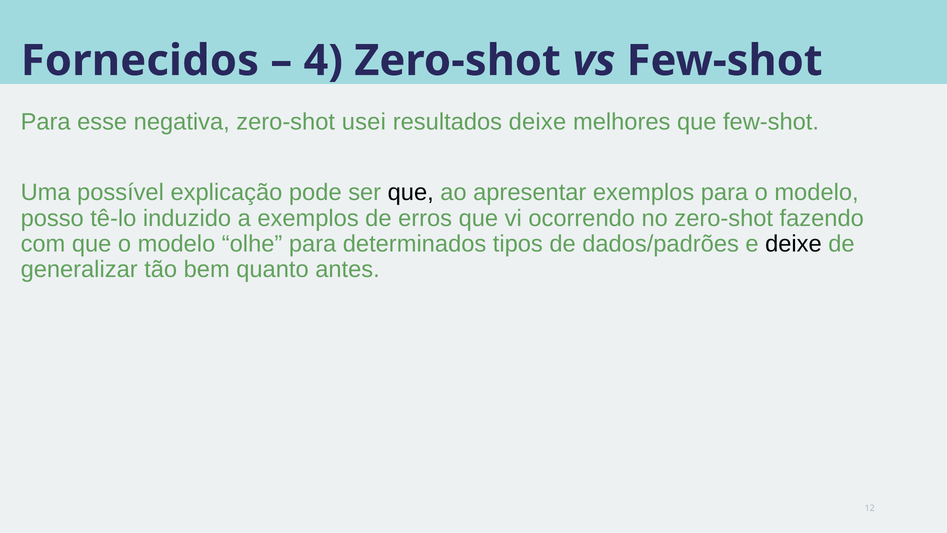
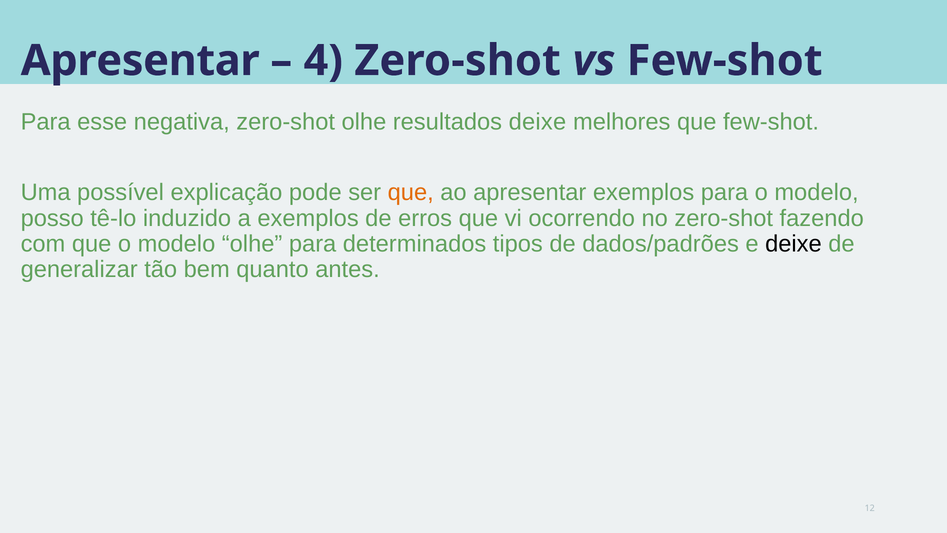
Fornecidos at (140, 61): Fornecidos -> Apresentar
zero-shot usei: usei -> olhe
que at (411, 193) colour: black -> orange
